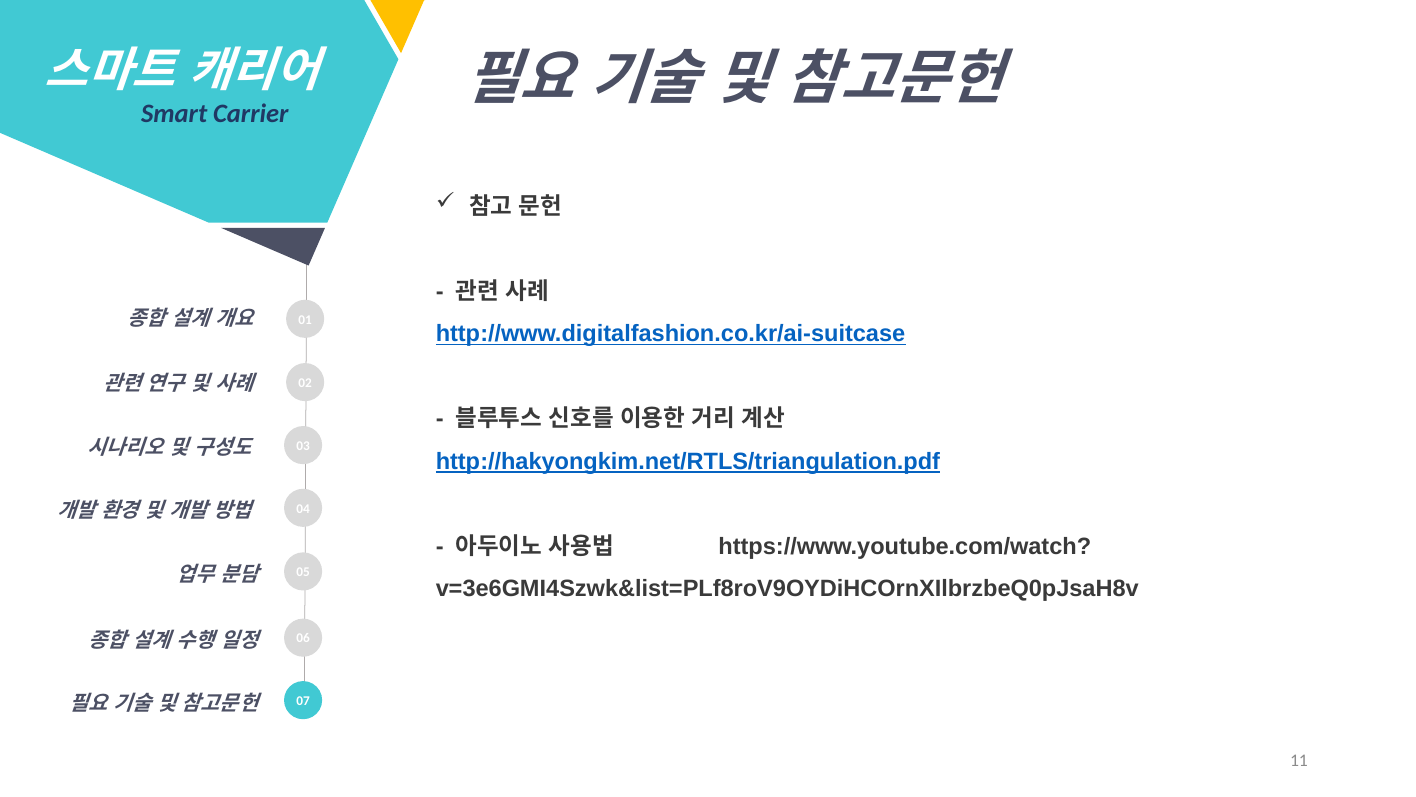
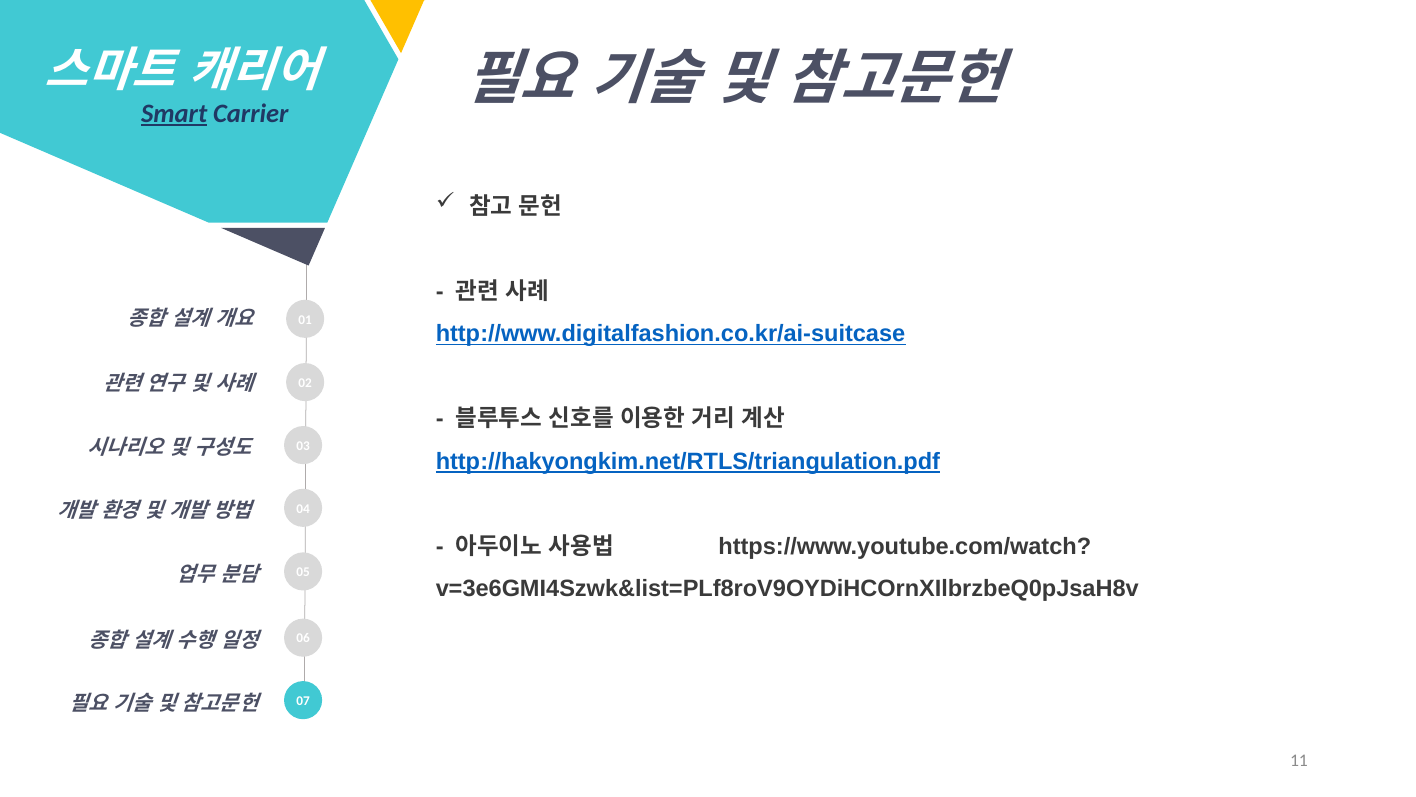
Smart underline: none -> present
